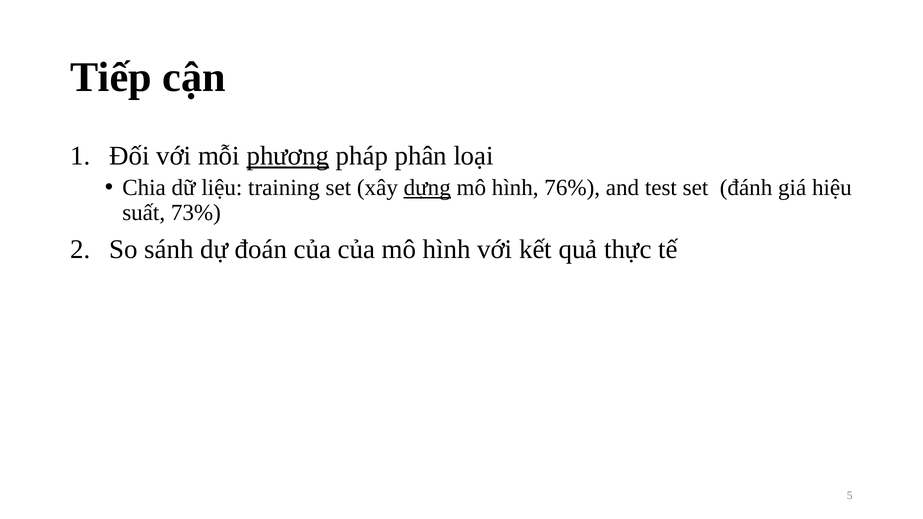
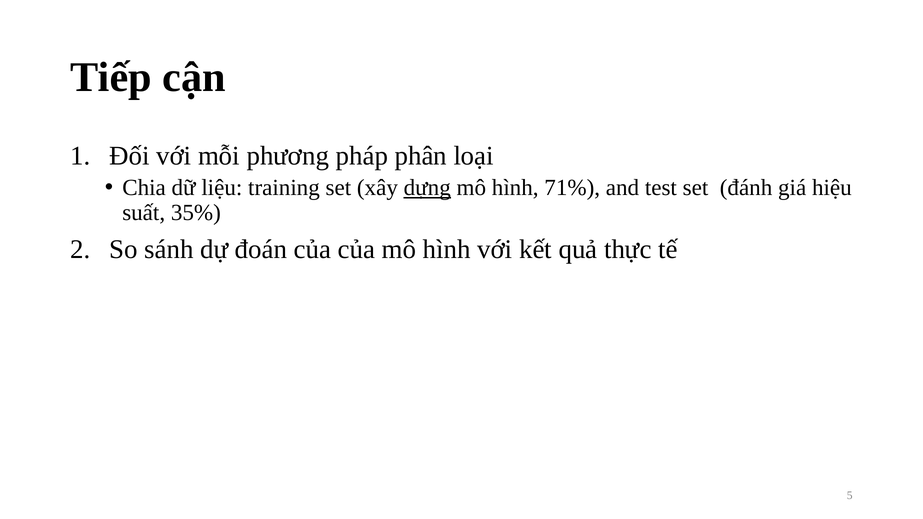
phương underline: present -> none
76%: 76% -> 71%
73%: 73% -> 35%
